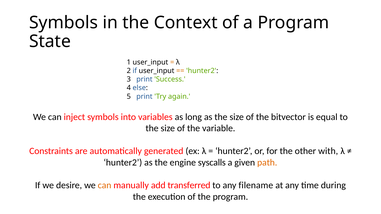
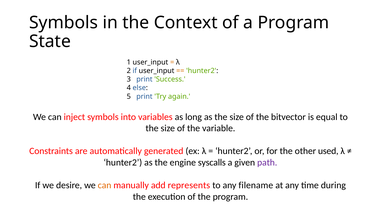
with: with -> used
path colour: orange -> purple
transferred: transferred -> represents
